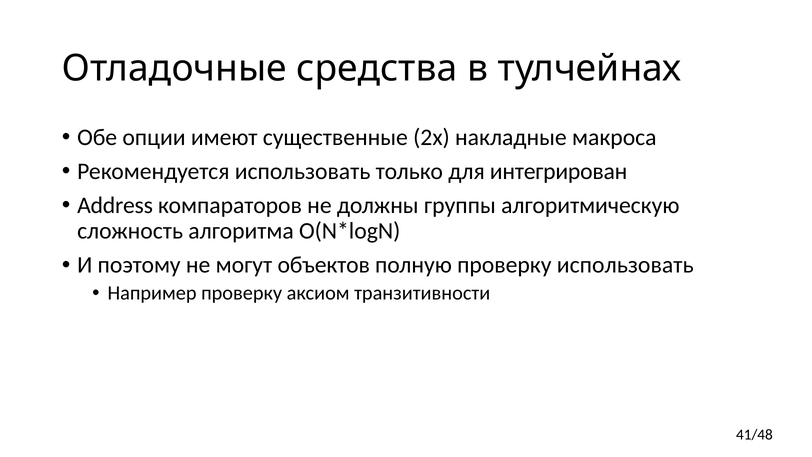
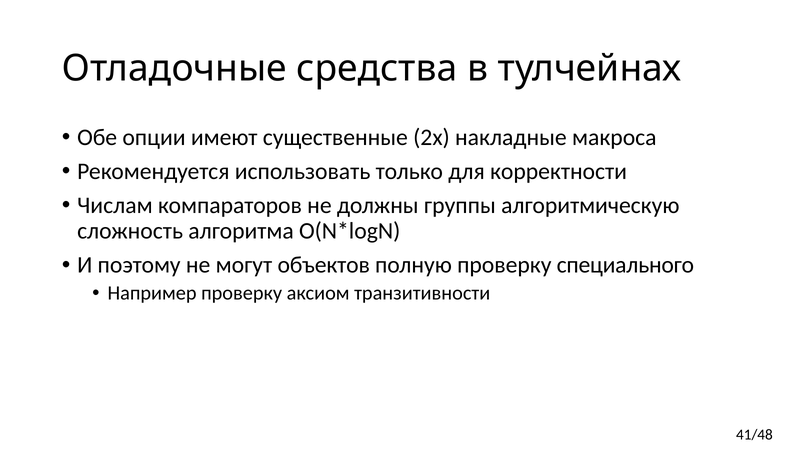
интегрирован: интегрирован -> корректности
Address: Address -> Числам
проверку использовать: использовать -> специального
